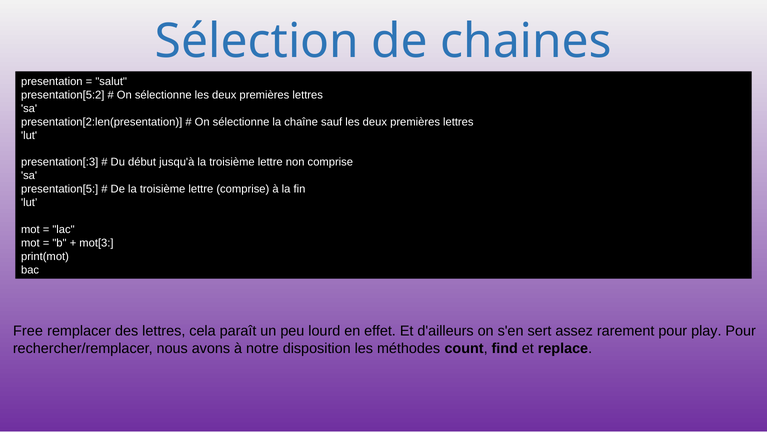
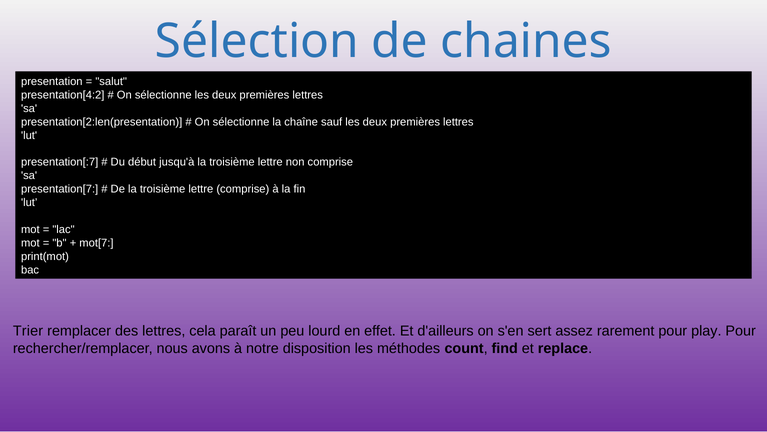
presentation[5:2: presentation[5:2 -> presentation[4:2
presentation[:3: presentation[:3 -> presentation[:7
presentation[5: presentation[5 -> presentation[7
mot[3: mot[3 -> mot[7
Free: Free -> Trier
